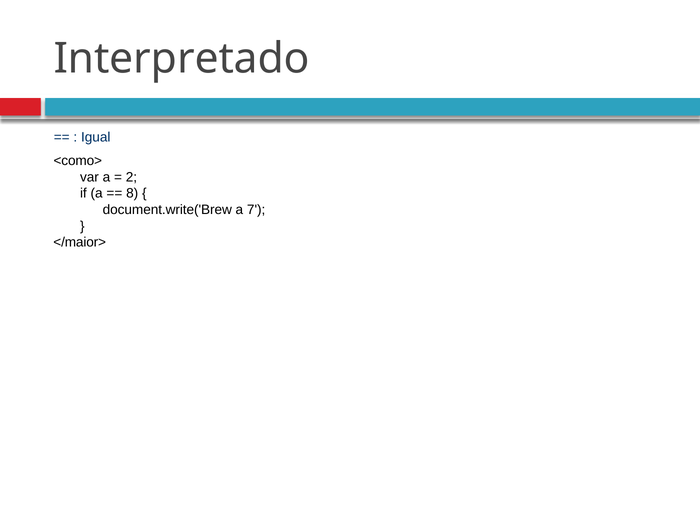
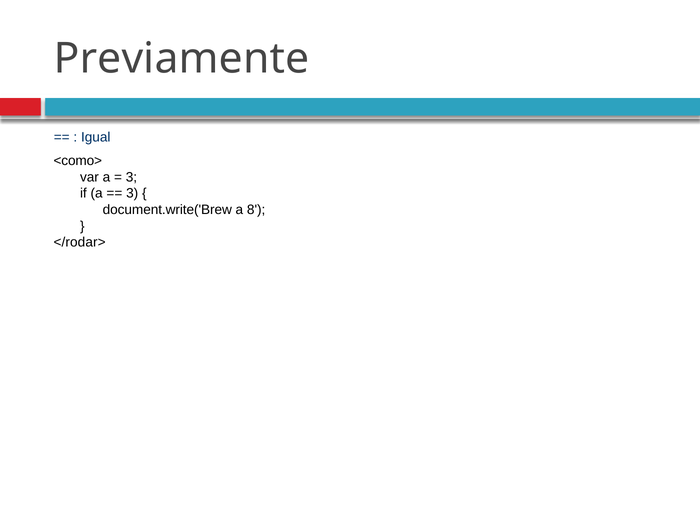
Interpretado: Interpretado -> Previamente
2 at (131, 177): 2 -> 3
8 at (132, 193): 8 -> 3
7: 7 -> 8
</maior>: </maior> -> </rodar>
